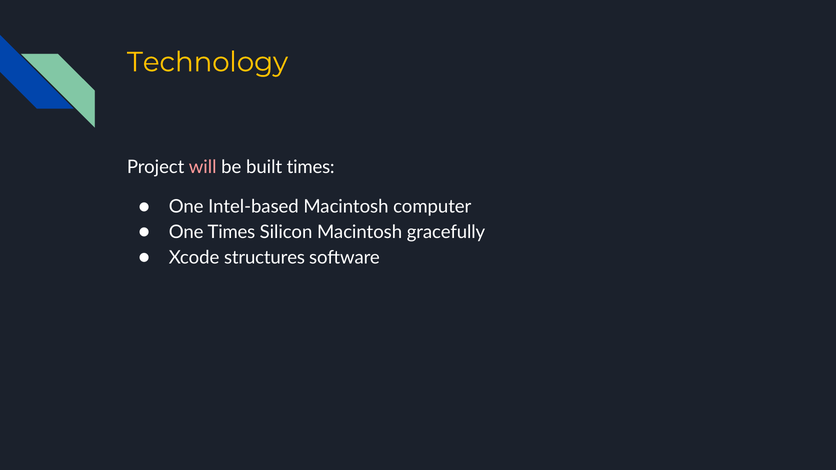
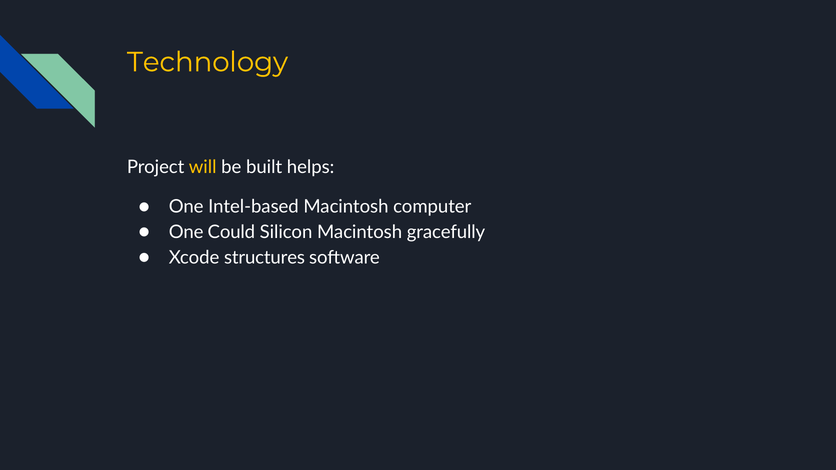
will colour: pink -> yellow
built times: times -> helps
One Times: Times -> Could
